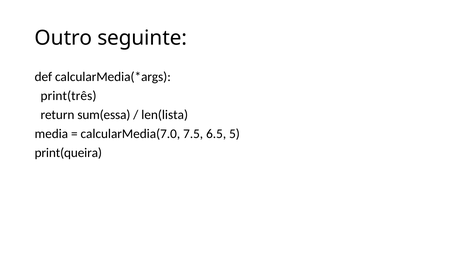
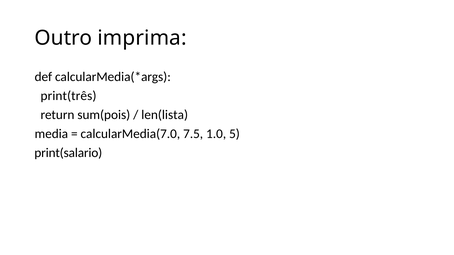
seguinte: seguinte -> imprima
sum(essa: sum(essa -> sum(pois
6.5: 6.5 -> 1.0
print(queira: print(queira -> print(salario
